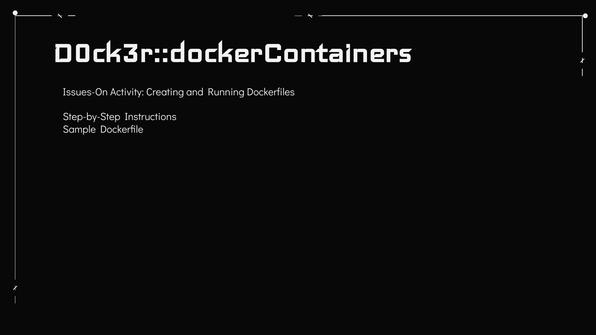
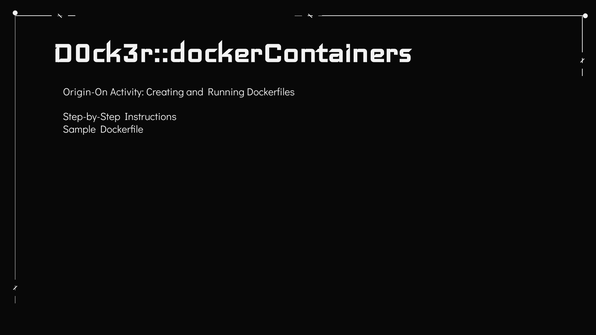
Issues-On: Issues-On -> Origin-On
